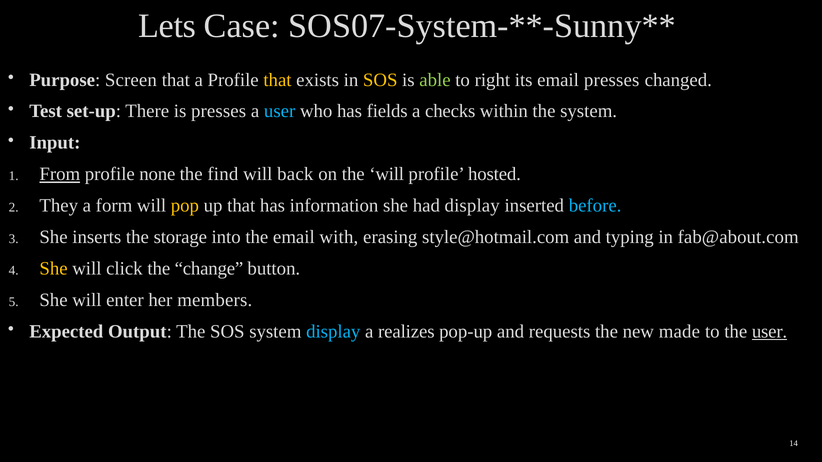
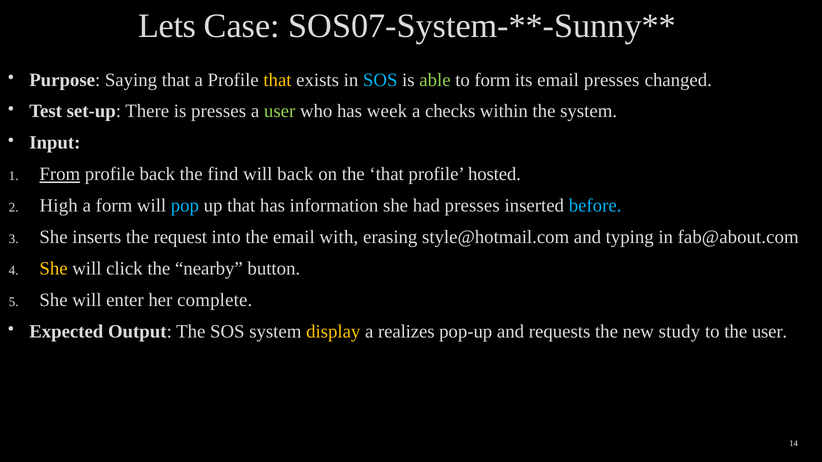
Screen: Screen -> Saying
SOS at (380, 80) colour: yellow -> light blue
to right: right -> form
user at (280, 111) colour: light blue -> light green
fields: fields -> week
profile none: none -> back
the will: will -> that
They: They -> High
pop colour: yellow -> light blue
had display: display -> presses
storage: storage -> request
change: change -> nearby
members: members -> complete
display at (333, 332) colour: light blue -> yellow
made: made -> study
user at (770, 332) underline: present -> none
